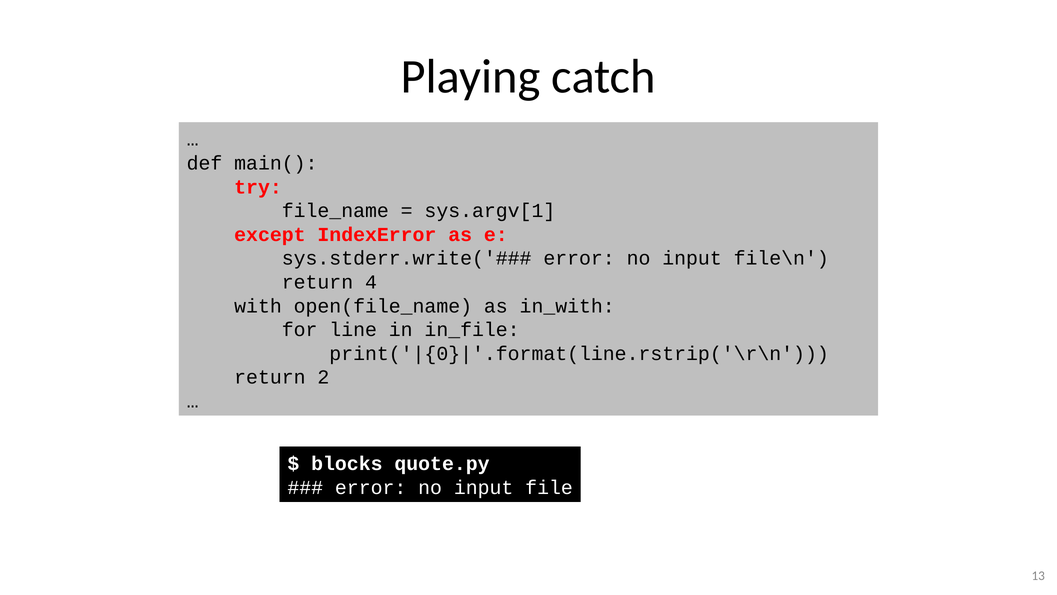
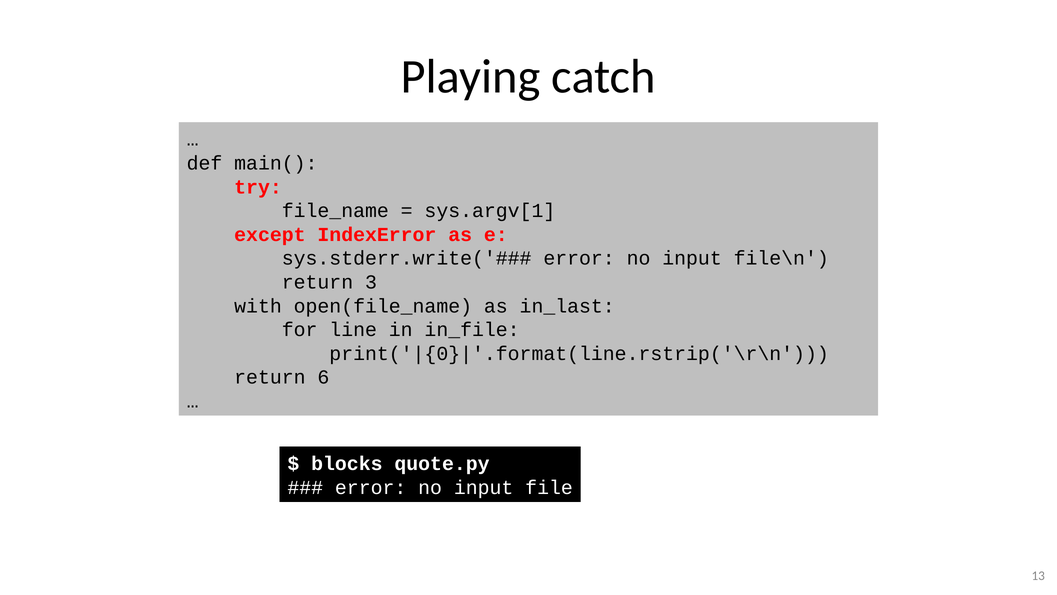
4: 4 -> 3
in_with: in_with -> in_last
2: 2 -> 6
